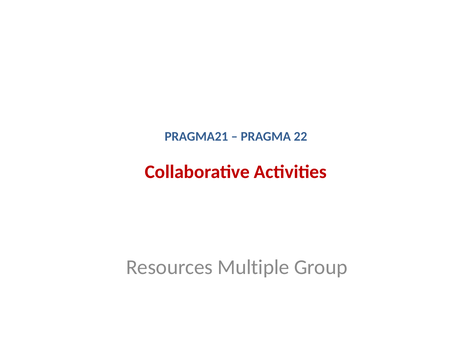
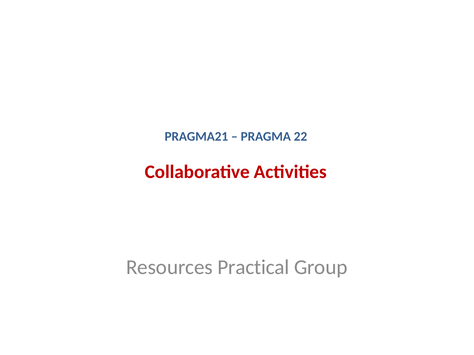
Multiple: Multiple -> Practical
